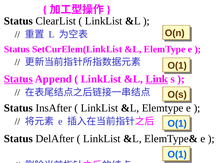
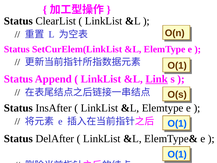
Status at (18, 79) underline: present -> none
